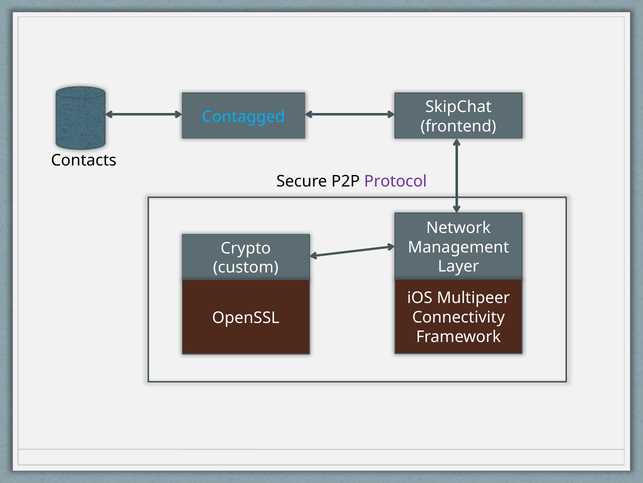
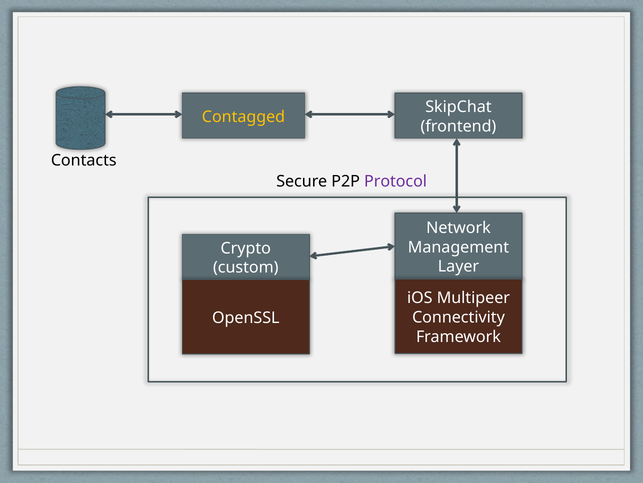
Contagged colour: light blue -> yellow
